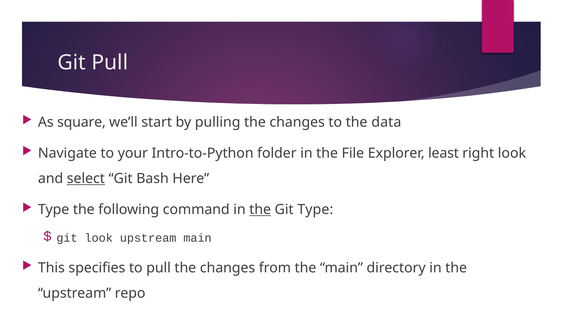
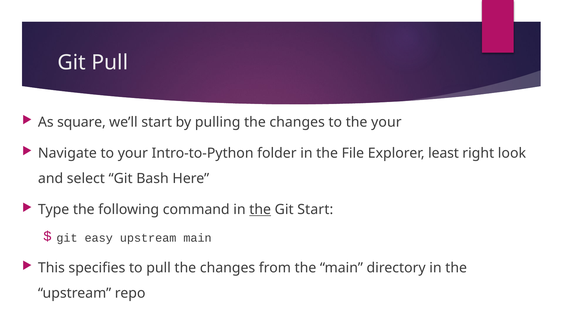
the data: data -> your
select underline: present -> none
Git Type: Type -> Start
git look: look -> easy
